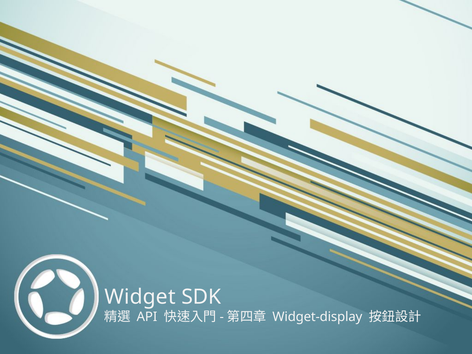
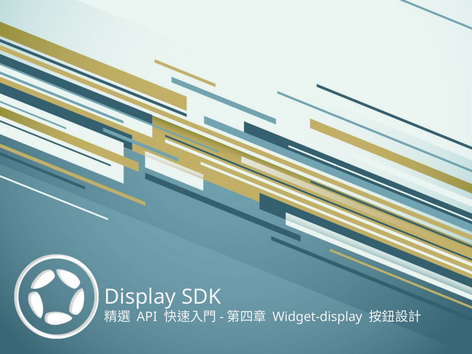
Widget: Widget -> Display
